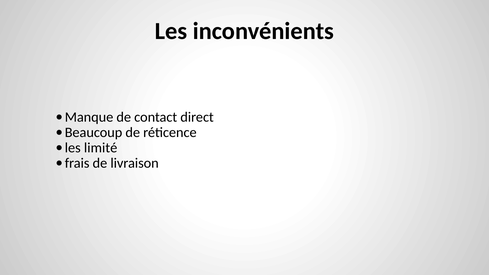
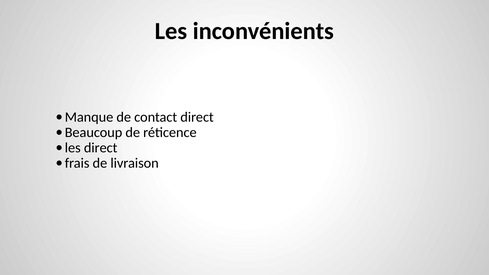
les limité: limité -> direct
